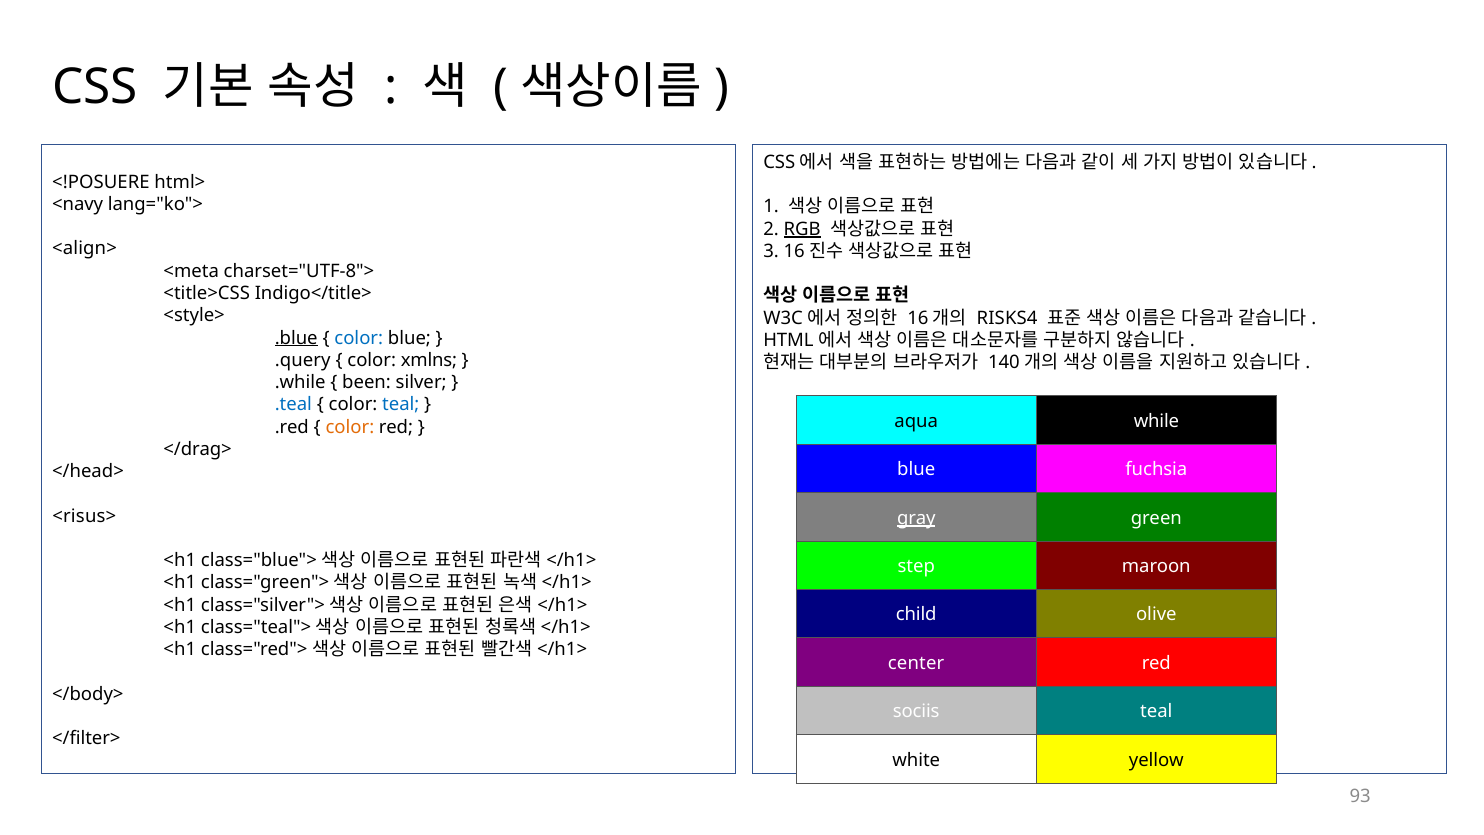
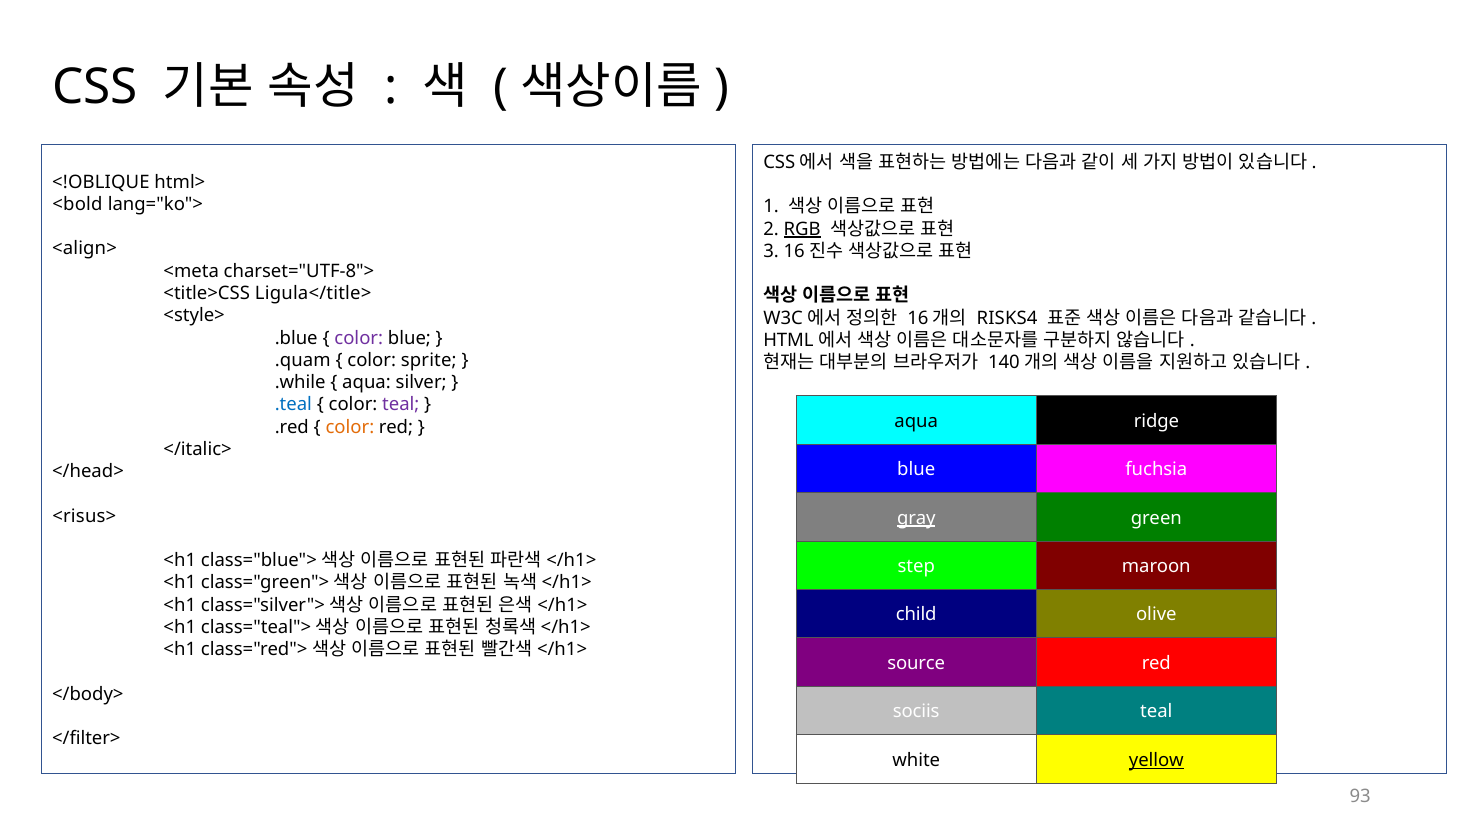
<!POSUERE: <!POSUERE -> <!OBLIQUE
<navy: <navy -> <bold
Indigo</title>: Indigo</title> -> Ligula</title>
.blue underline: present -> none
color at (359, 338) colour: blue -> purple
.query: .query -> .quam
xmlns: xmlns -> sprite
been at (367, 382): been -> aqua
teal at (401, 405) colour: blue -> purple
while: while -> ridge
</drag>: </drag> -> </italic>
center: center -> source
yellow underline: none -> present
